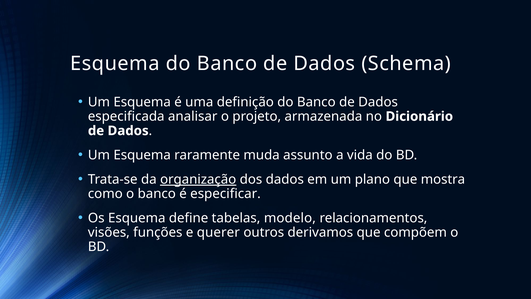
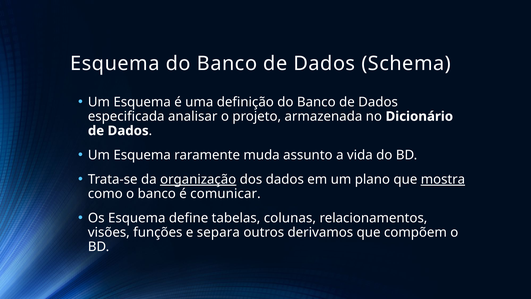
mostra underline: none -> present
especificar: especificar -> comunicar
modelo: modelo -> colunas
querer: querer -> separa
